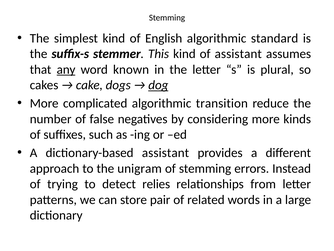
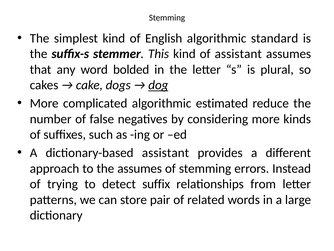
any underline: present -> none
known: known -> bolded
transition: transition -> estimated
the unigram: unigram -> assumes
relies: relies -> suffix
